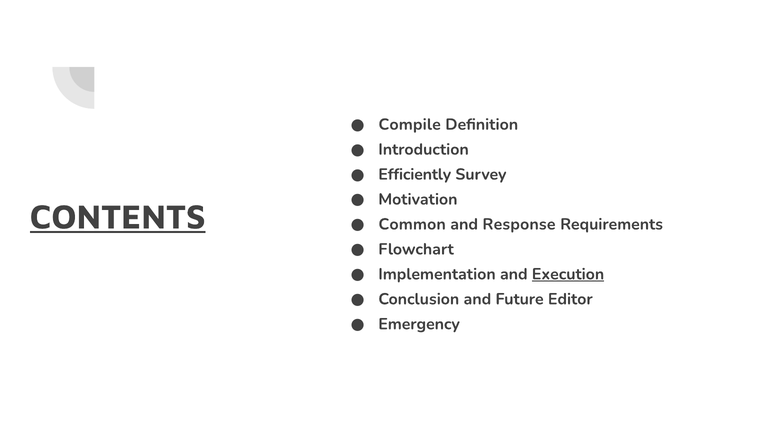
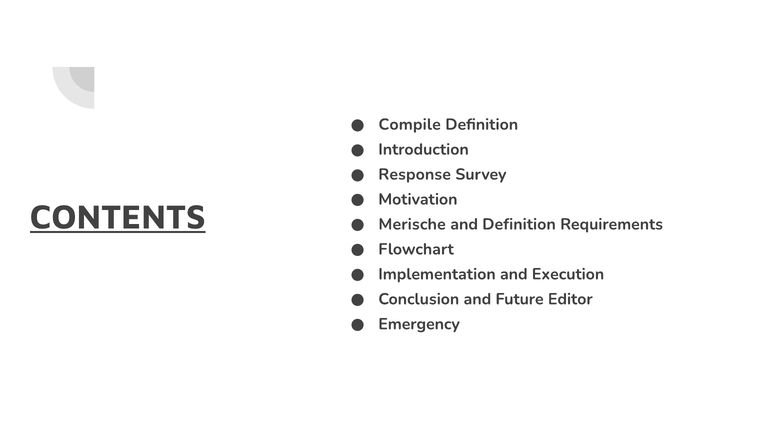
Efficiently: Efficiently -> Response
Common: Common -> Merische
and Response: Response -> Definition
Execution underline: present -> none
